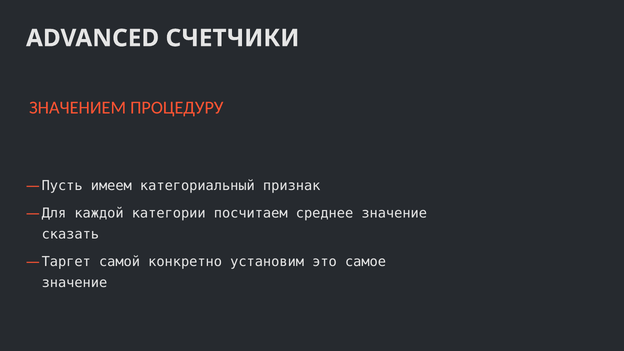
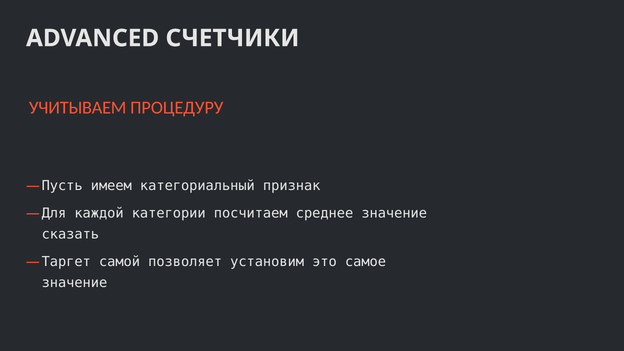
ЗНАЧЕНИЕМ: ЗНАЧЕНИЕМ -> УЧИТЫВАЕМ
конкретно: конкретно -> позволяет
